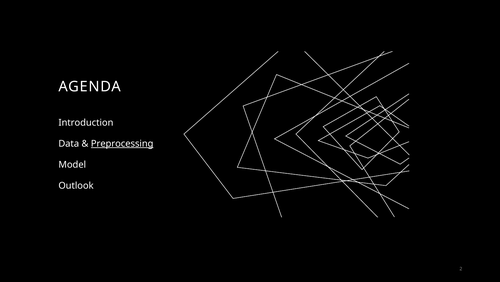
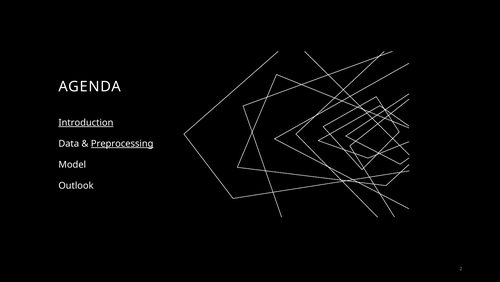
Introduction underline: none -> present
